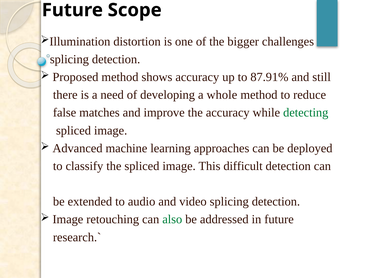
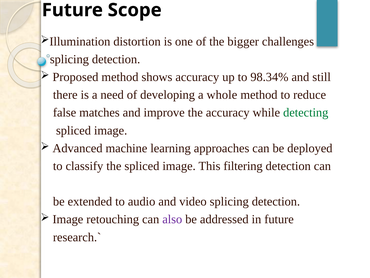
87.91%: 87.91% -> 98.34%
difficult: difficult -> filtering
also colour: green -> purple
